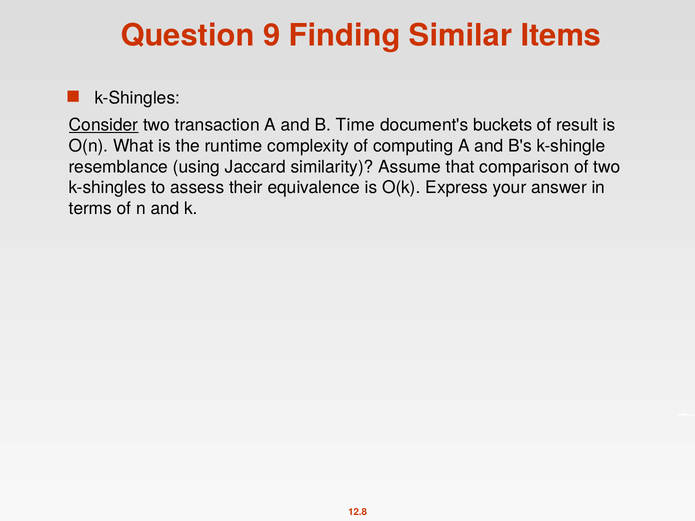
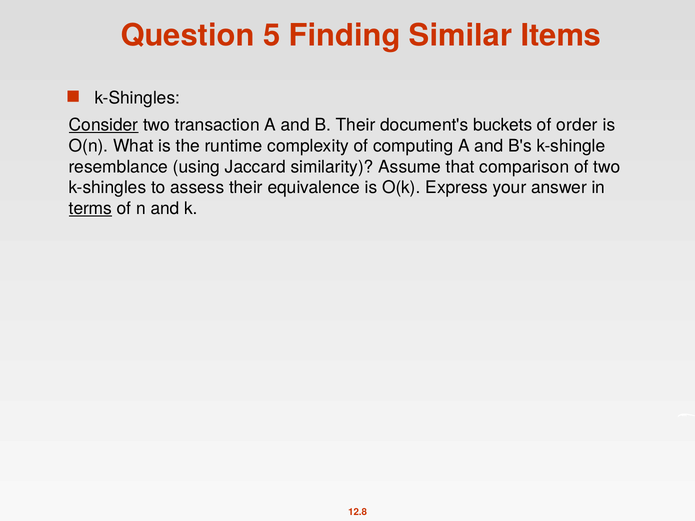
9: 9 -> 5
B Time: Time -> Their
result: result -> order
terms underline: none -> present
